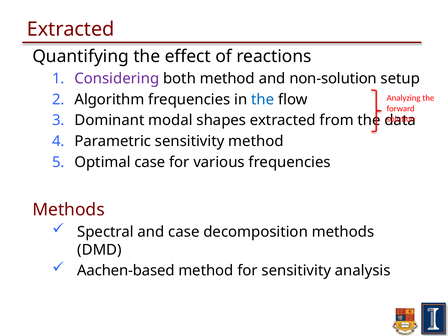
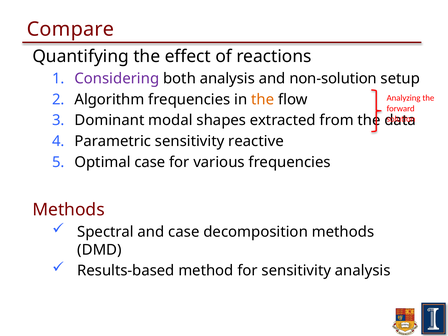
Extracted at (71, 29): Extracted -> Compare
both method: method -> analysis
the at (263, 99) colour: blue -> orange
sensitivity method: method -> reactive
Aachen-based: Aachen-based -> Results-based
